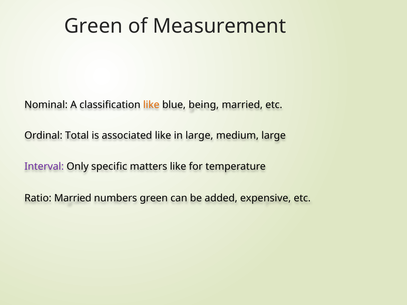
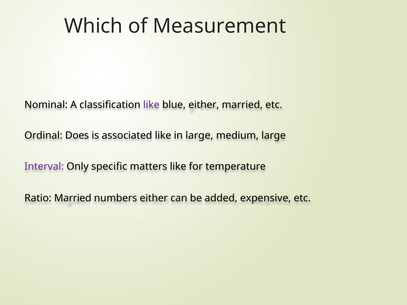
Green at (93, 26): Green -> Which
like at (151, 105) colour: orange -> purple
blue being: being -> either
Total: Total -> Does
numbers green: green -> either
